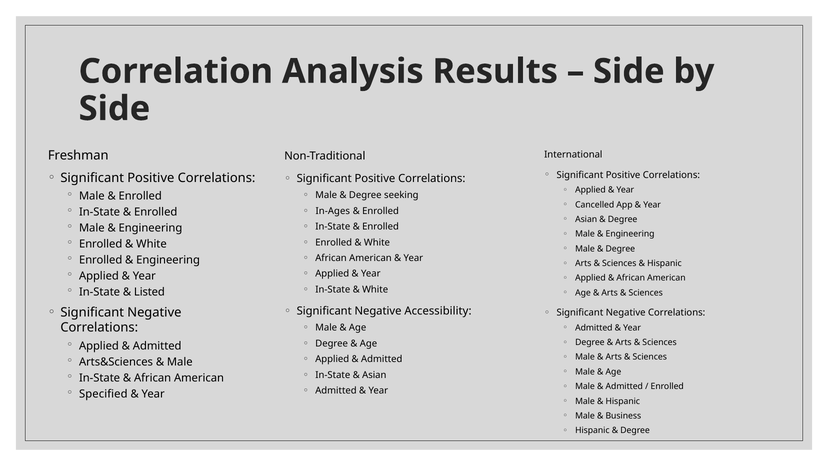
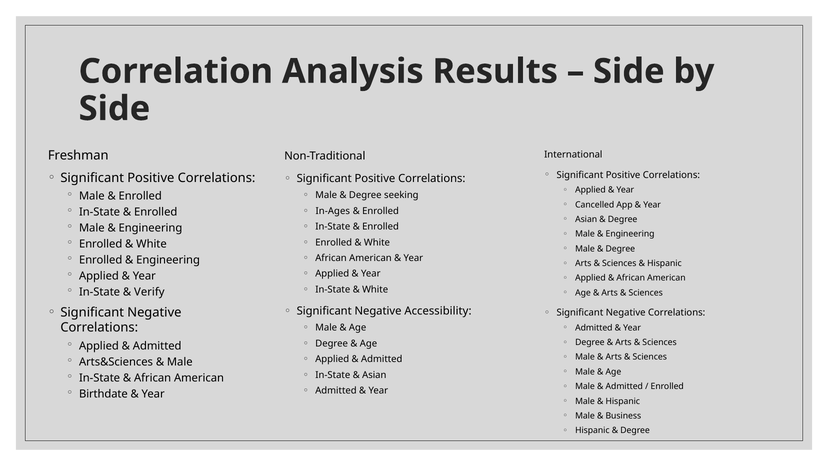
Listed: Listed -> Verify
Specified: Specified -> Birthdate
